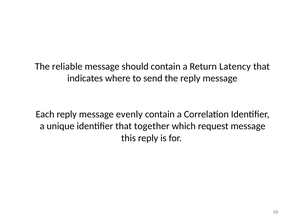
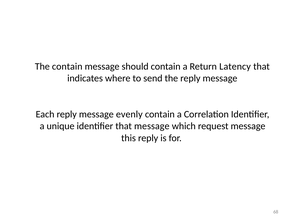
The reliable: reliable -> contain
that together: together -> message
